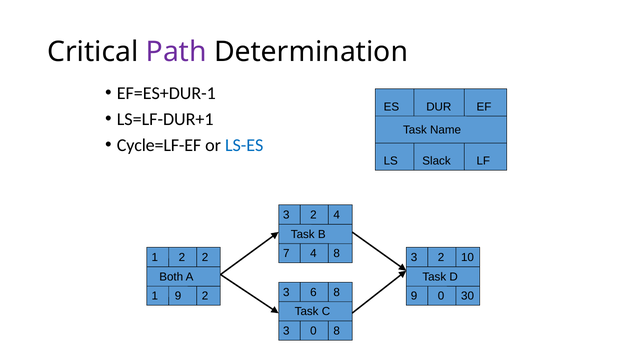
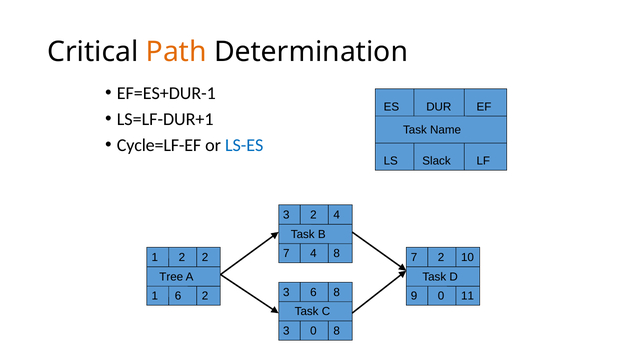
Path colour: purple -> orange
1 3: 3 -> 7
Both: Both -> Tree
1 9: 9 -> 6
30: 30 -> 11
